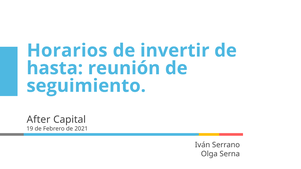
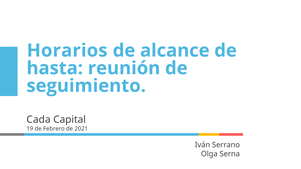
invertir: invertir -> alcance
After: After -> Cada
